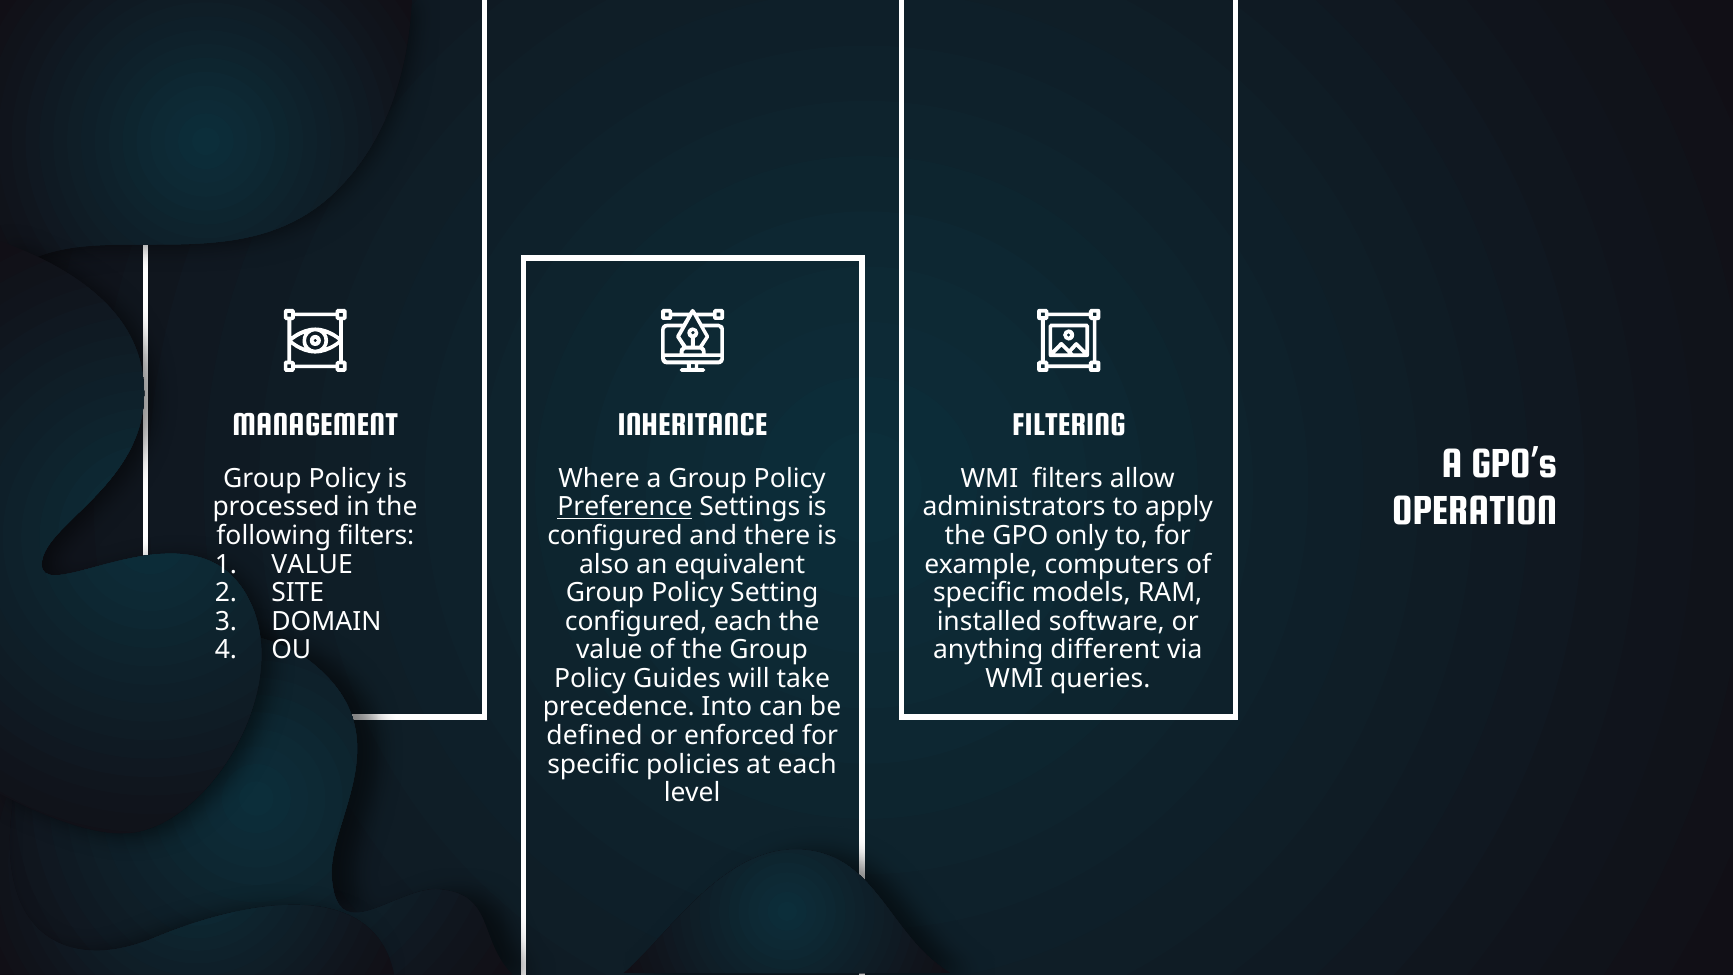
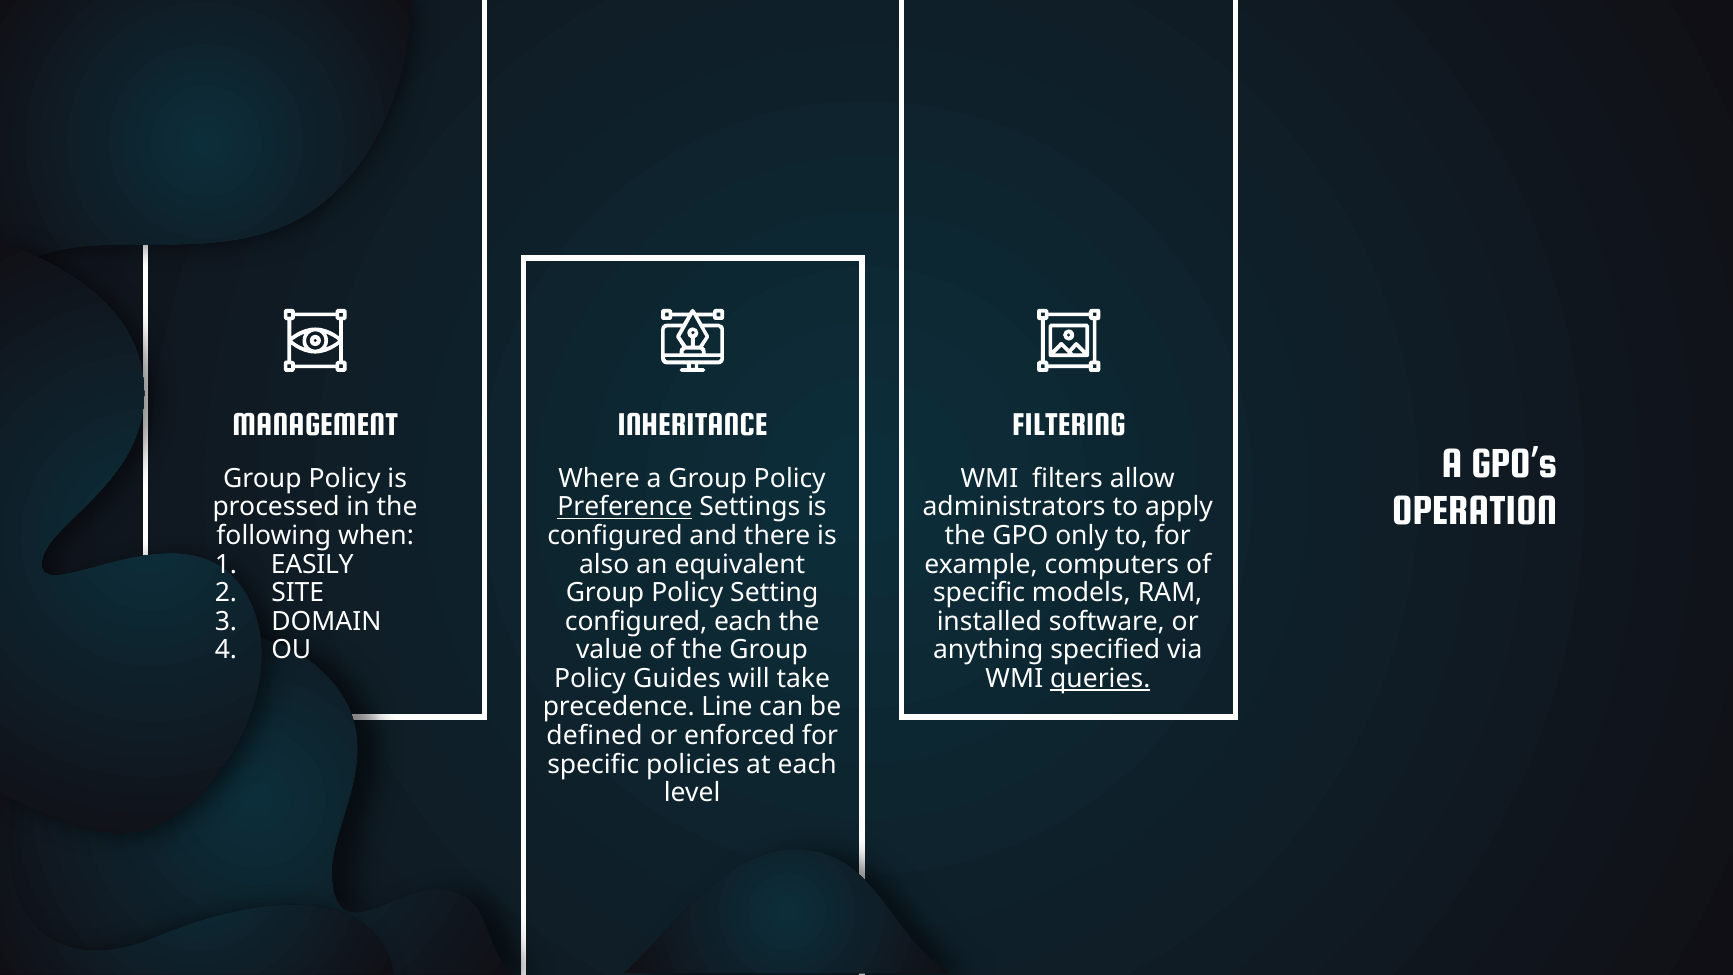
following filters: filters -> when
VALUE at (312, 564): VALUE -> EASILY
different: different -> specified
queries underline: none -> present
Into: Into -> Line
